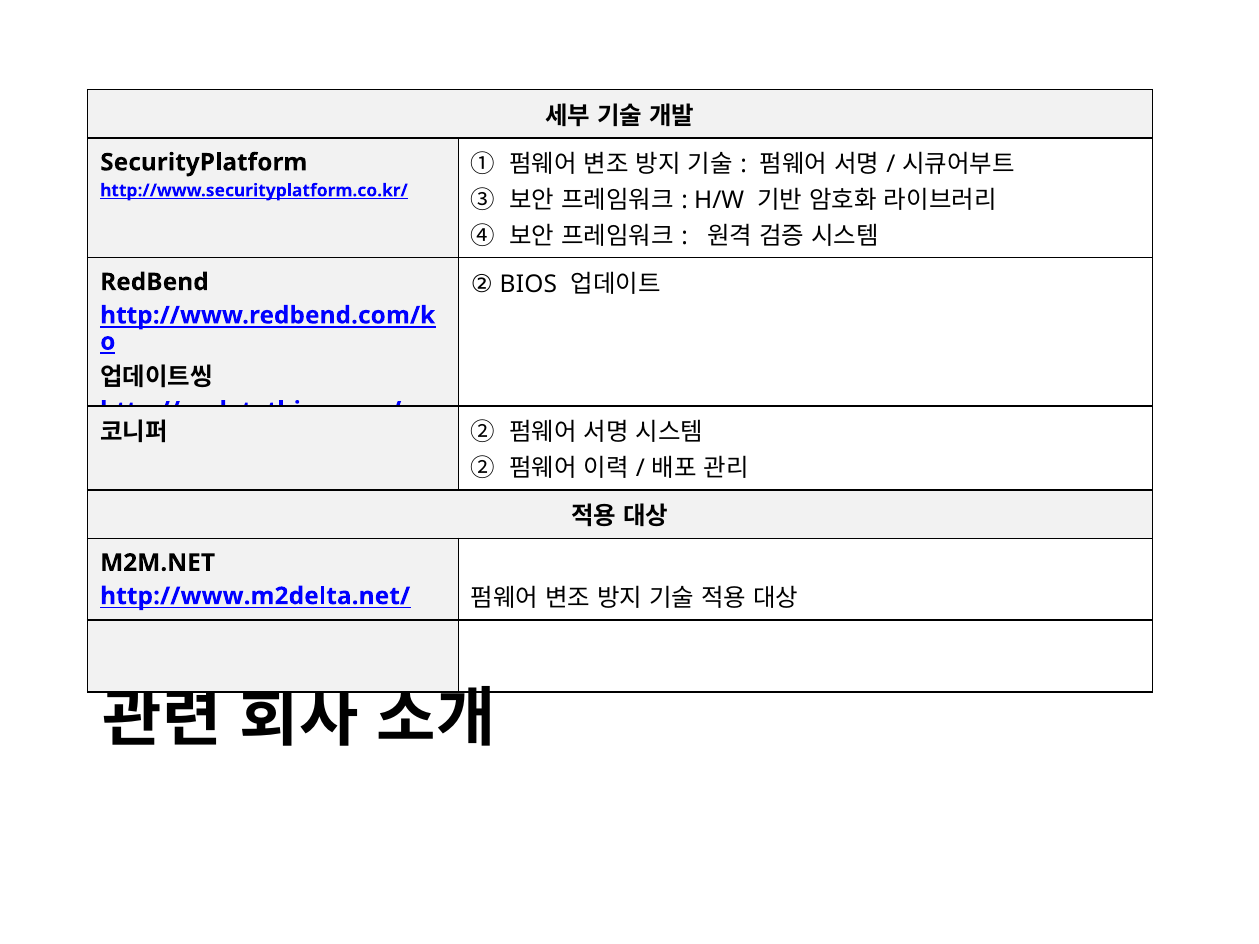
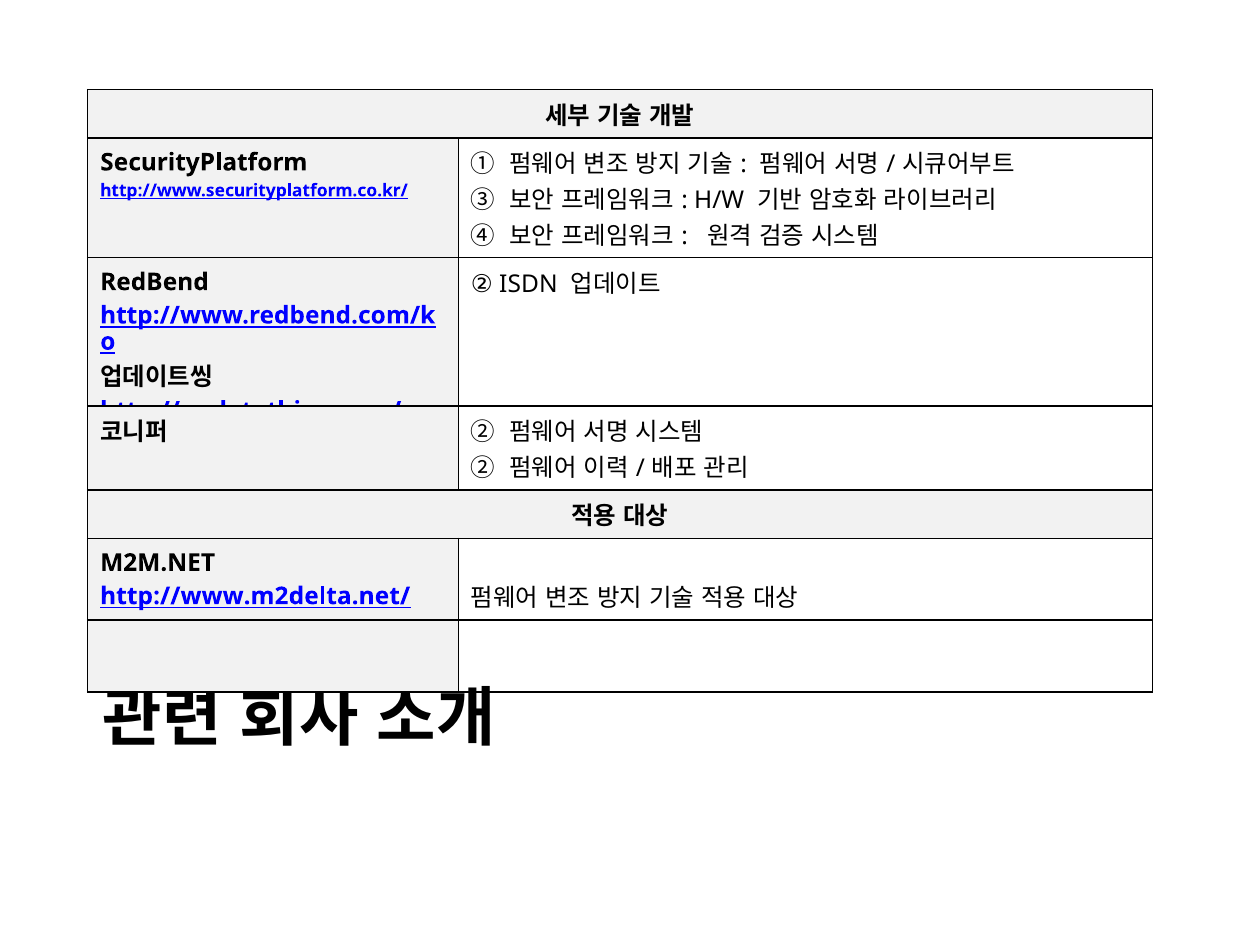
BIOS: BIOS -> ISDN
